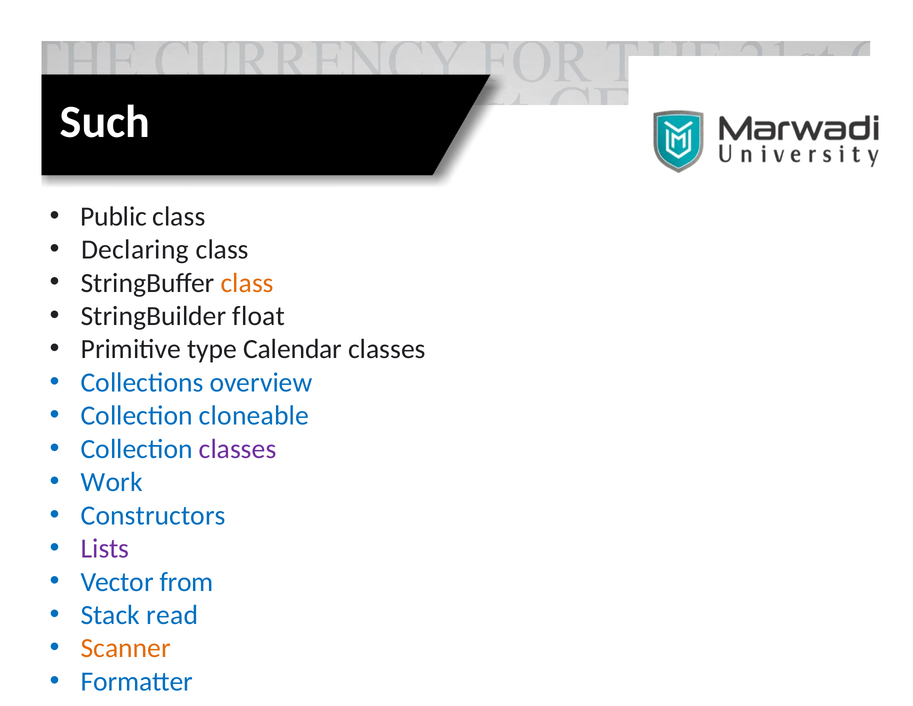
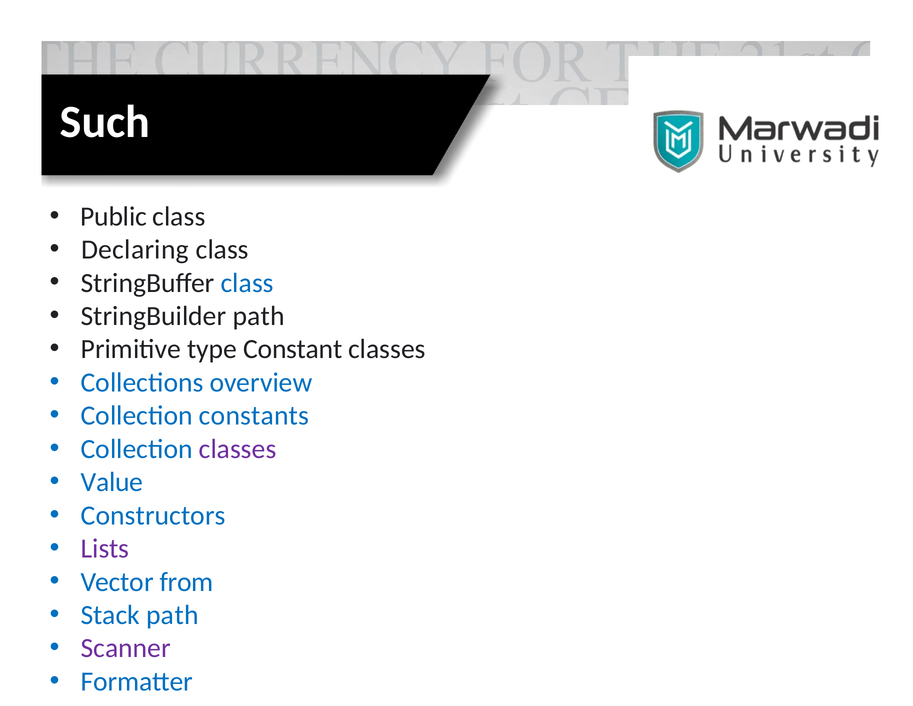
class at (247, 283) colour: orange -> blue
StringBuilder float: float -> path
Calendar: Calendar -> Constant
cloneable: cloneable -> constants
Work: Work -> Value
Stack read: read -> path
Scanner colour: orange -> purple
